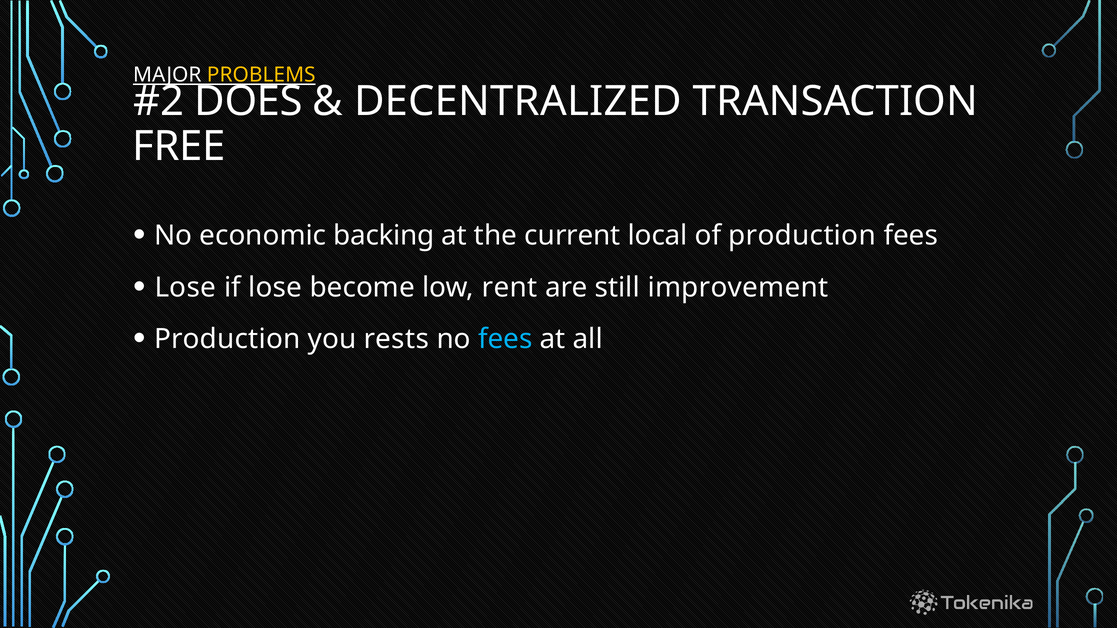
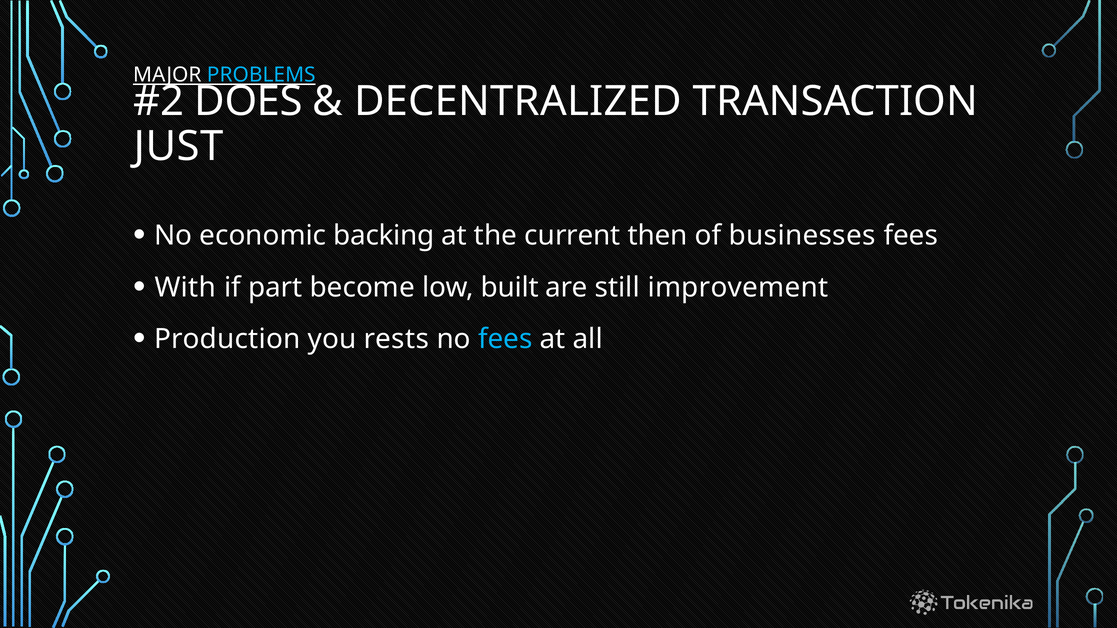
PROBLEMS colour: yellow -> light blue
FREE: FREE -> JUST
local: local -> then
of production: production -> businesses
Lose at (185, 288): Lose -> With
if lose: lose -> part
rent: rent -> built
